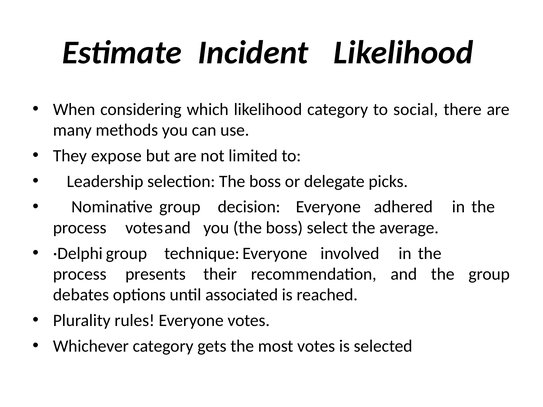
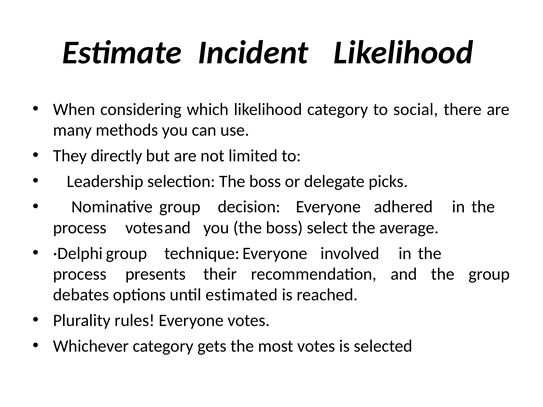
expose: expose -> directly
associated: associated -> estimated
